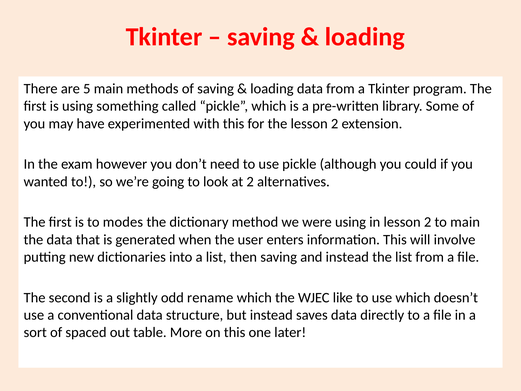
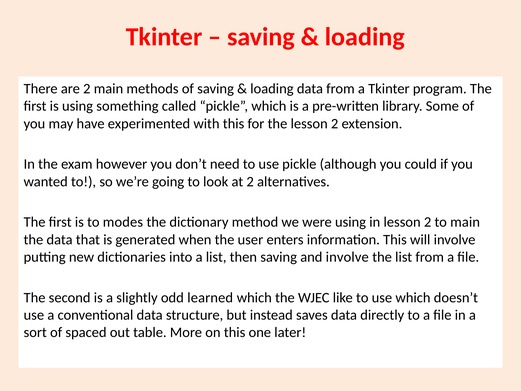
are 5: 5 -> 2
and instead: instead -> involve
rename: rename -> learned
